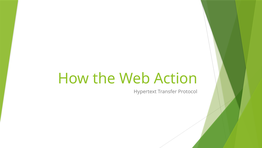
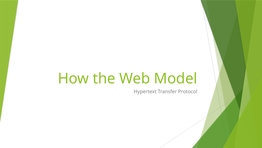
Action: Action -> Model
